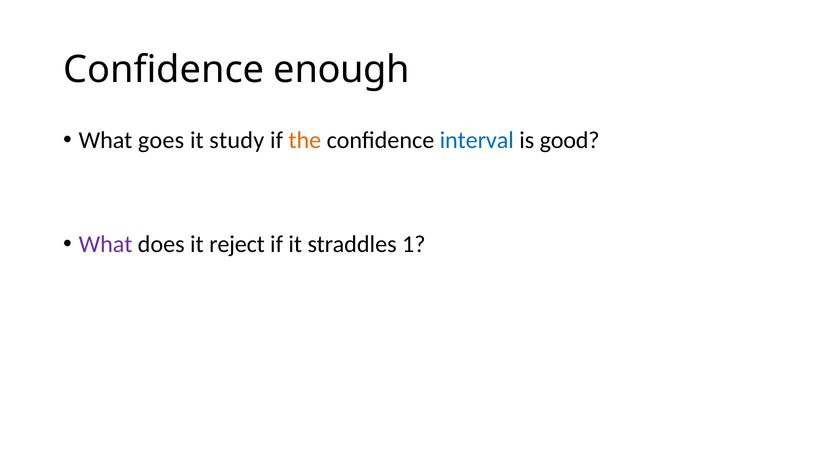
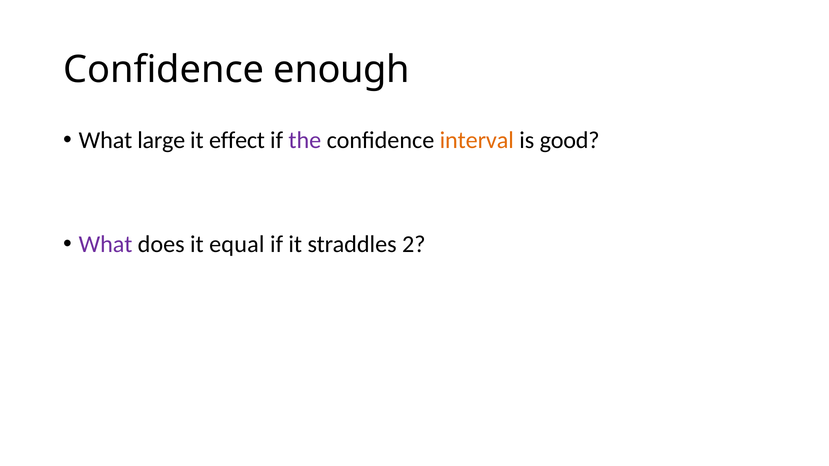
goes: goes -> large
study: study -> effect
the colour: orange -> purple
interval colour: blue -> orange
reject: reject -> equal
1: 1 -> 2
